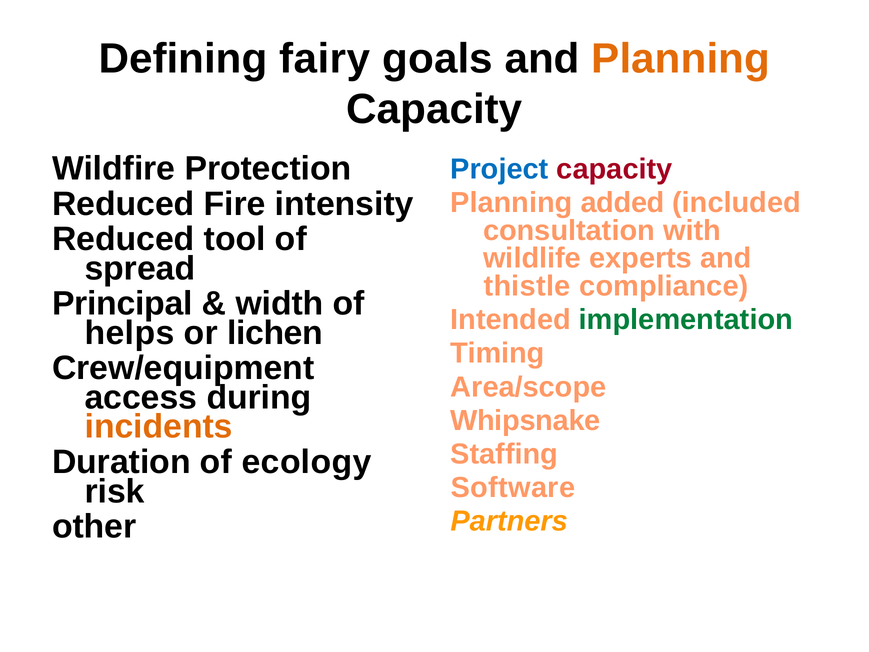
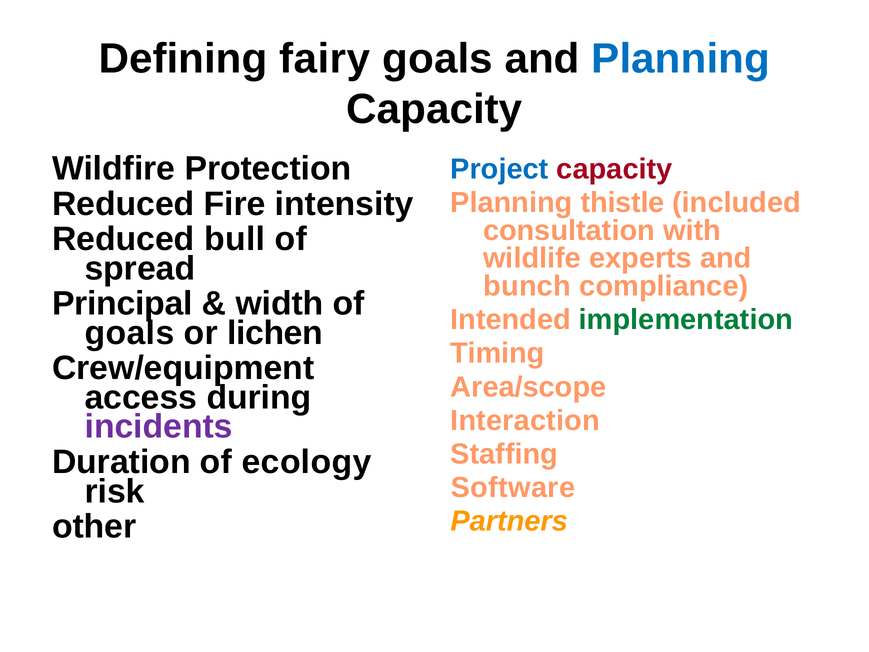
Planning at (681, 59) colour: orange -> blue
added: added -> thistle
tool: tool -> bull
thistle: thistle -> bunch
helps at (130, 333): helps -> goals
Whipsnake: Whipsnake -> Interaction
incidents colour: orange -> purple
